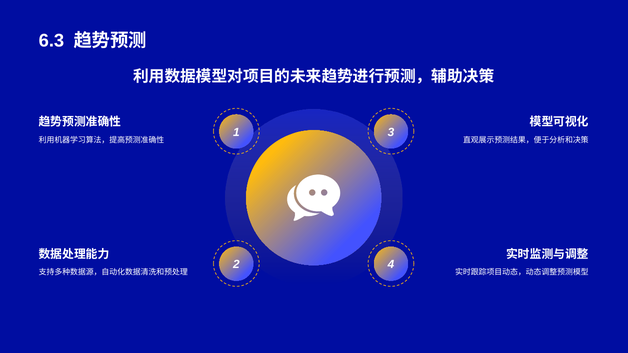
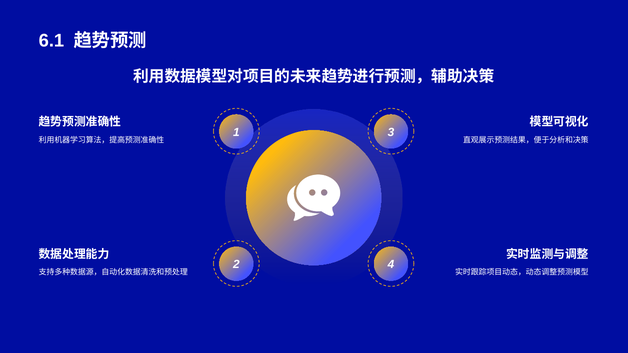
6.3: 6.3 -> 6.1
